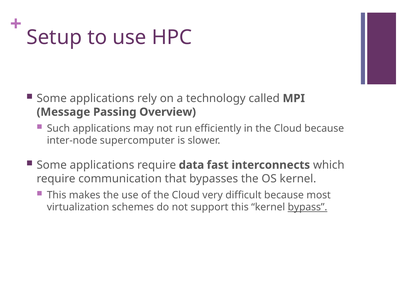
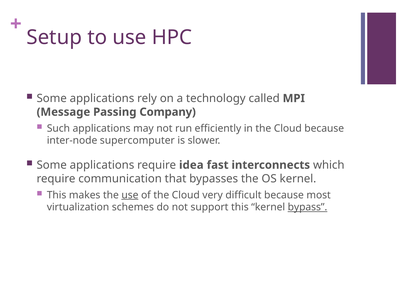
Overview: Overview -> Company
data: data -> idea
use at (130, 195) underline: none -> present
